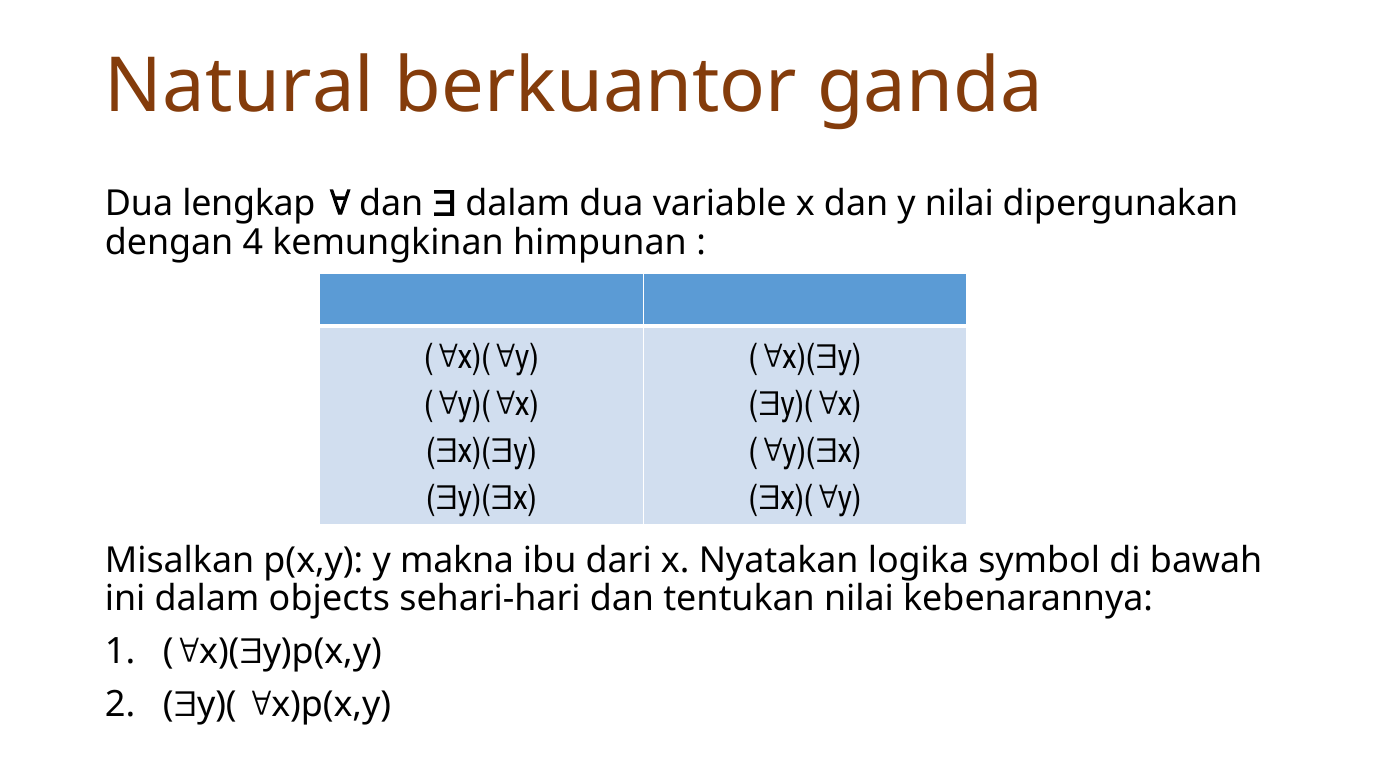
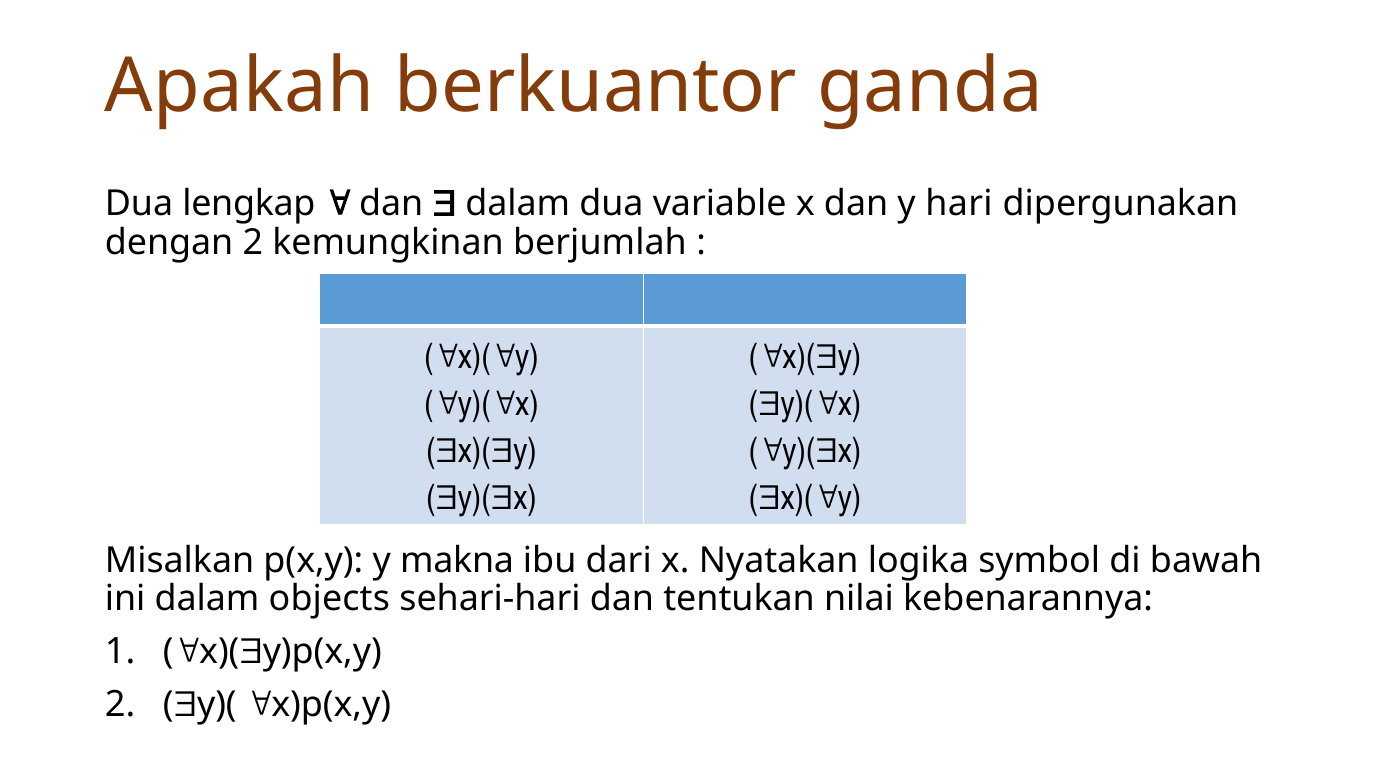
Natural: Natural -> Apakah
y nilai: nilai -> hari
dengan 4: 4 -> 2
himpunan: himpunan -> berjumlah
